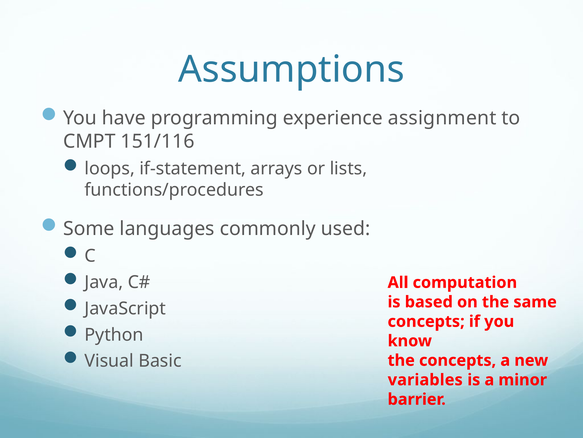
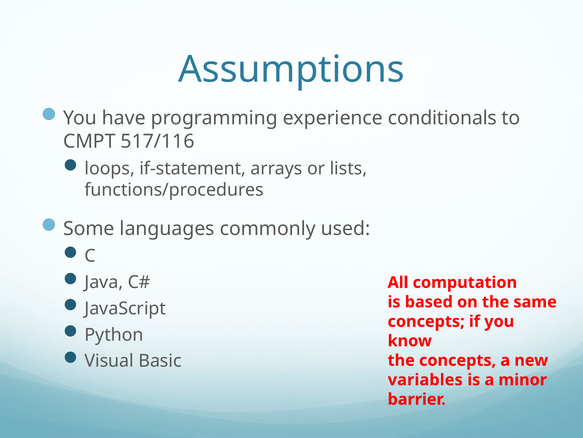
assignment: assignment -> conditionals
151/116: 151/116 -> 517/116
